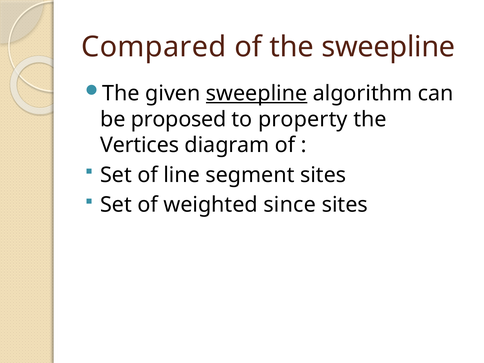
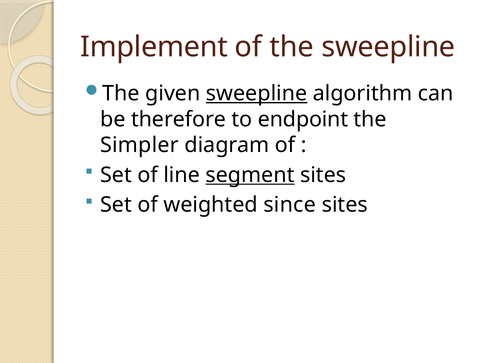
Compared: Compared -> Implement
proposed: proposed -> therefore
property: property -> endpoint
Vertices: Vertices -> Simpler
segment underline: none -> present
